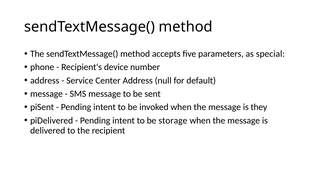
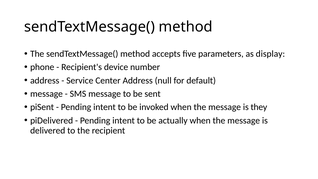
special: special -> display
storage: storage -> actually
